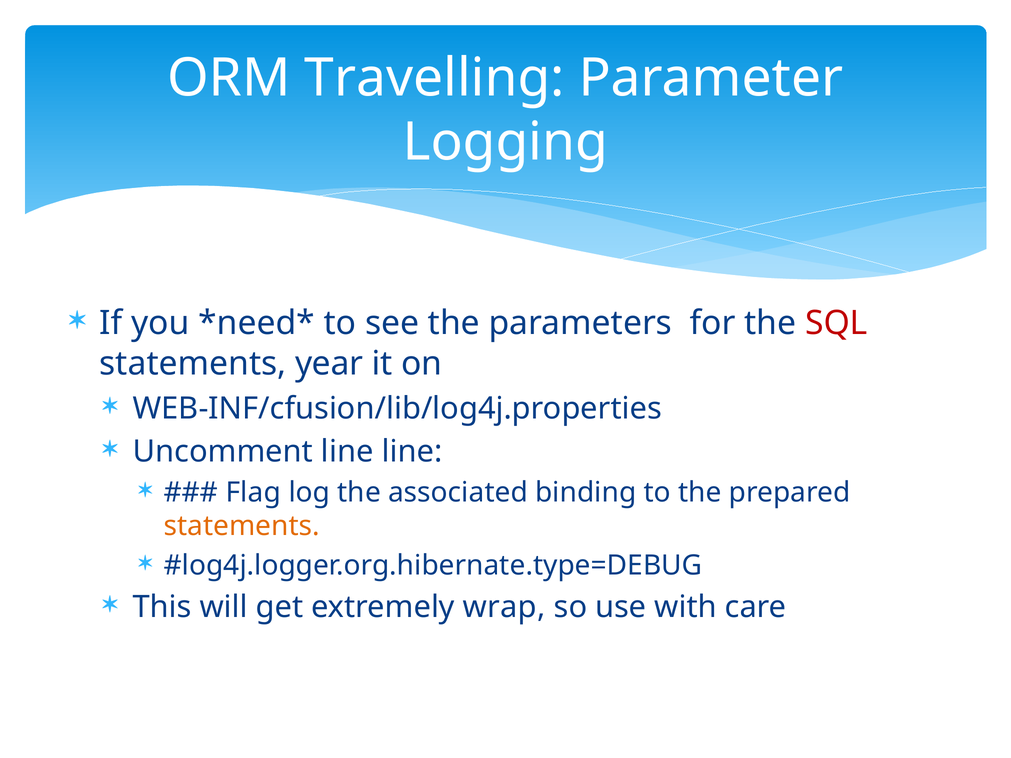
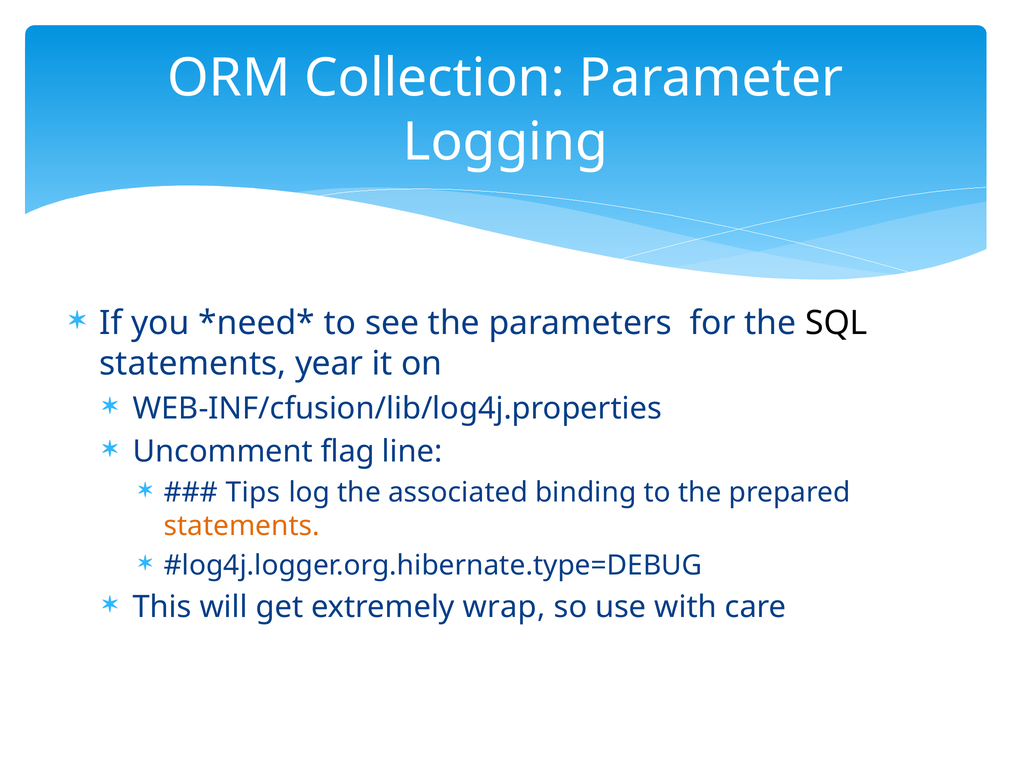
Travelling: Travelling -> Collection
SQL colour: red -> black
Uncomment line: line -> flag
Flag: Flag -> Tips
